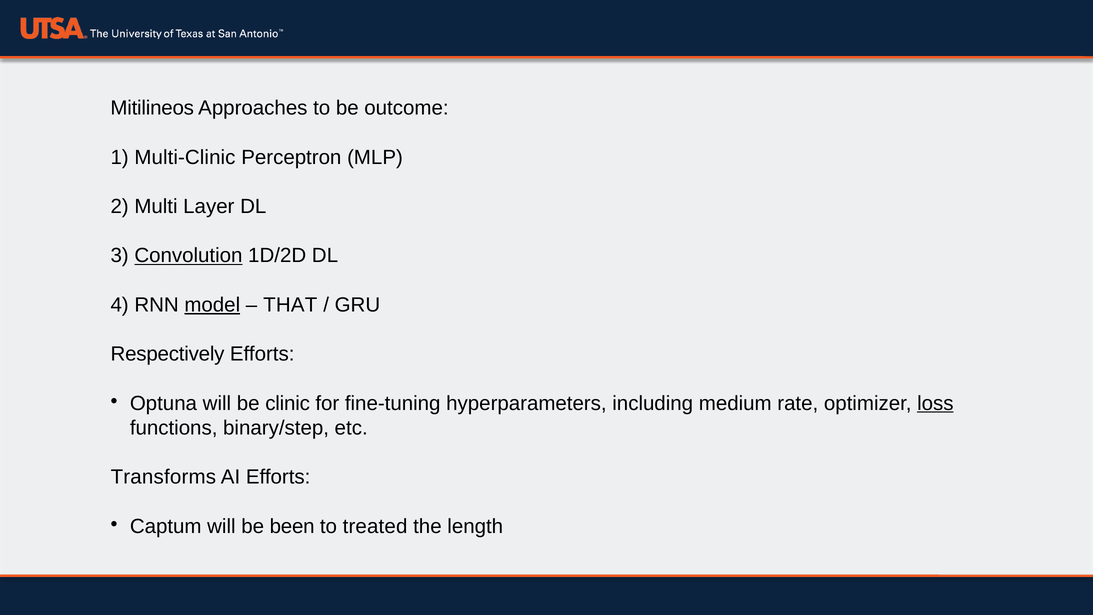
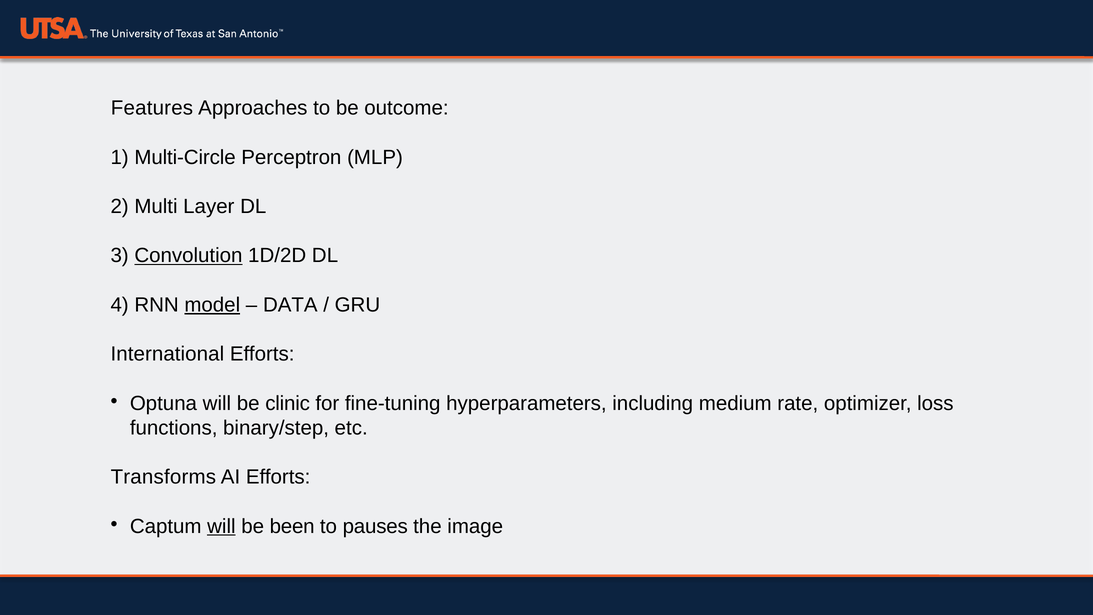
Mitilineos: Mitilineos -> Features
Multi-Clinic: Multi-Clinic -> Multi-Circle
THAT: THAT -> DATA
Respectively: Respectively -> International
loss underline: present -> none
will at (221, 526) underline: none -> present
treated: treated -> pauses
length: length -> image
